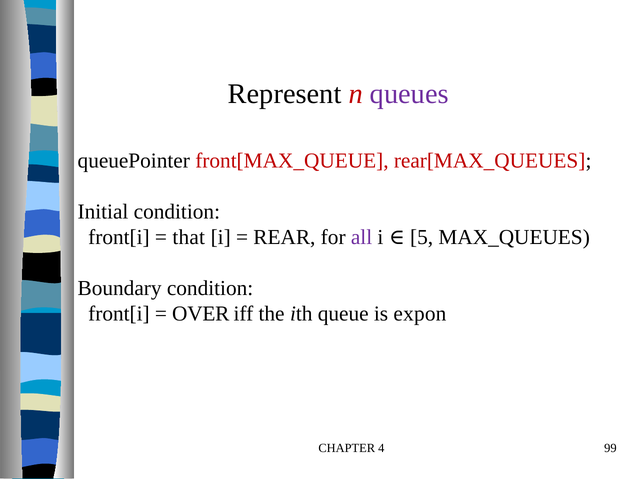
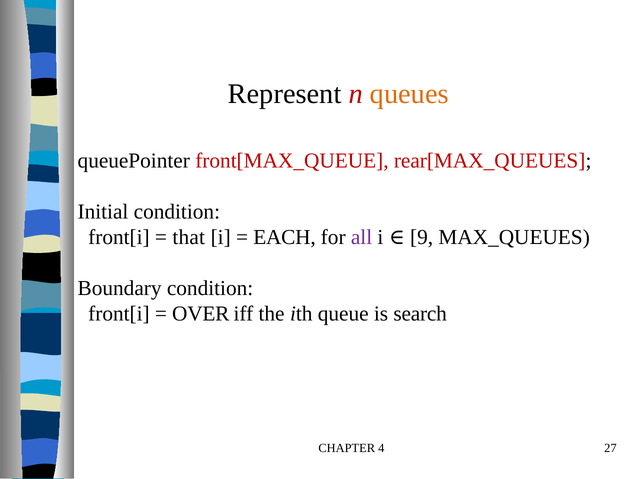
queues colour: purple -> orange
REAR: REAR -> EACH
5: 5 -> 9
expon: expon -> search
99: 99 -> 27
